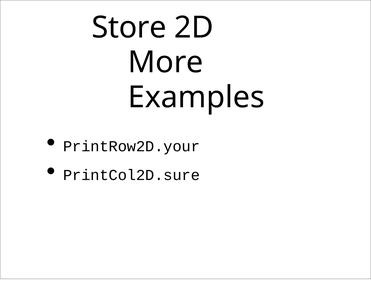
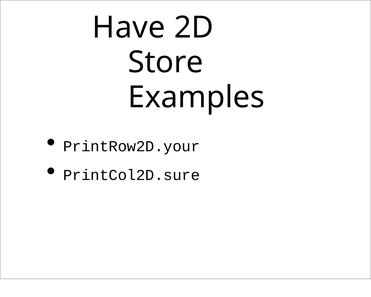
Store: Store -> Have
More: More -> Store
